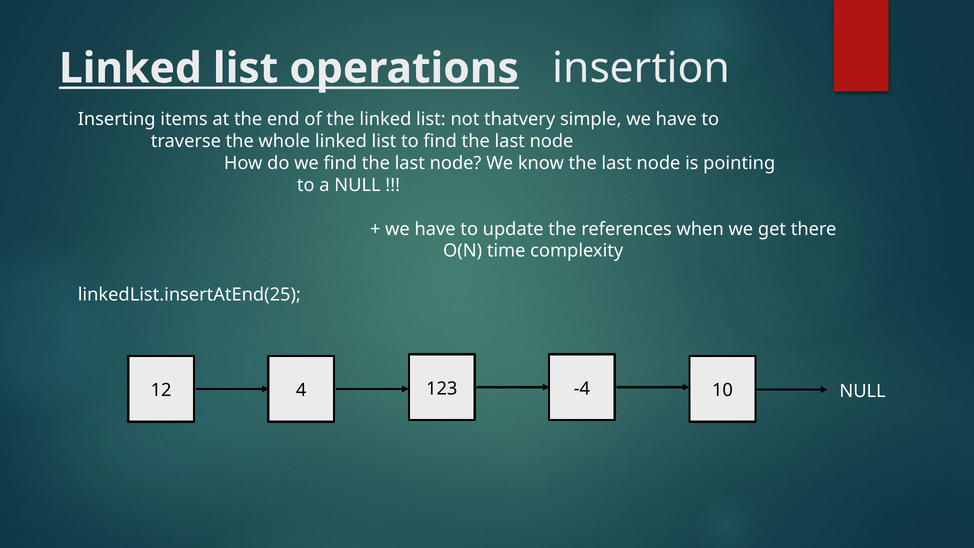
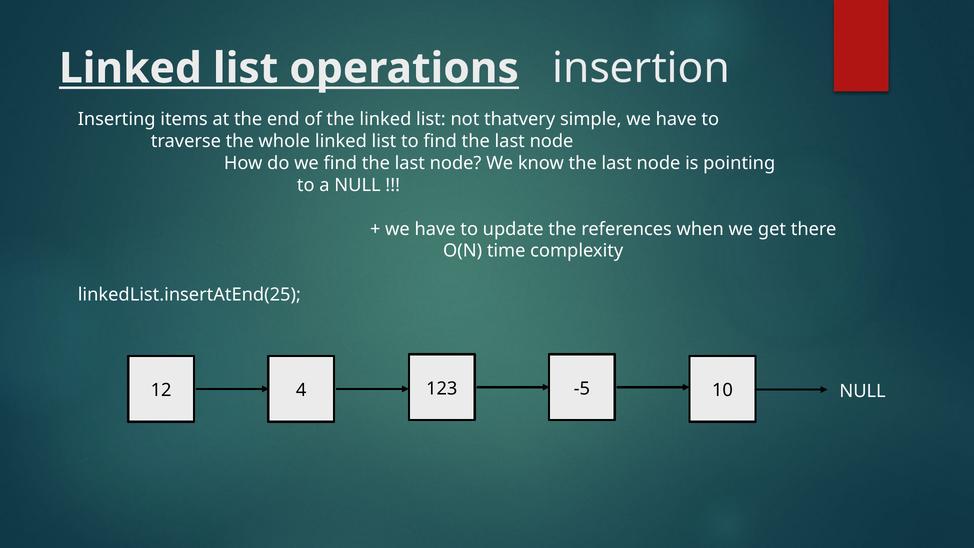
-4: -4 -> -5
